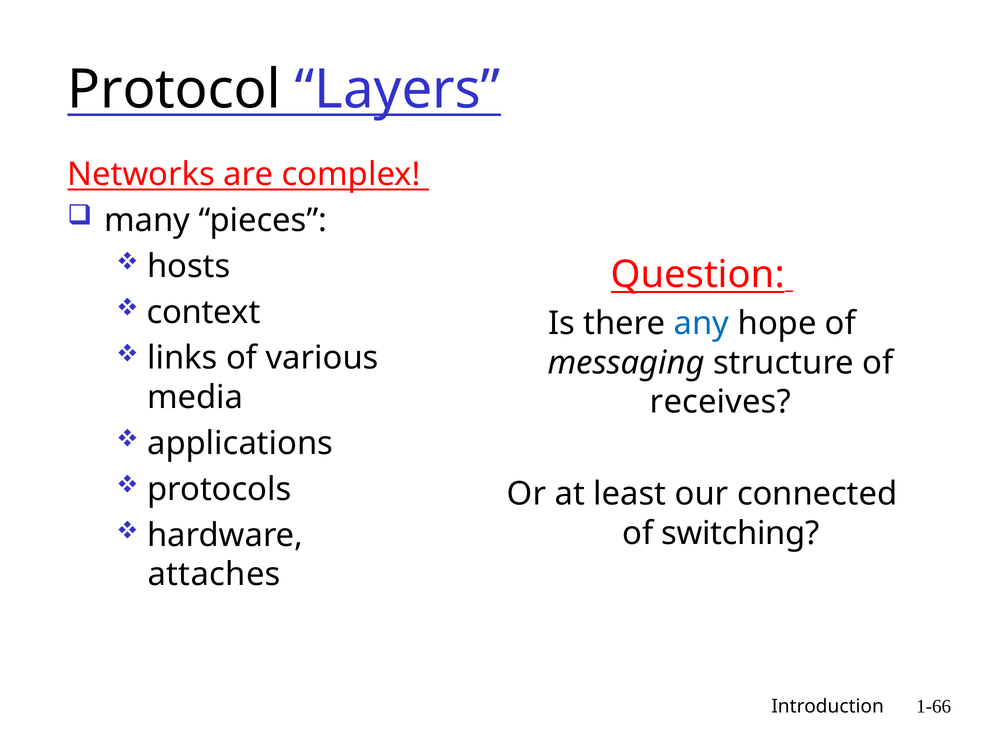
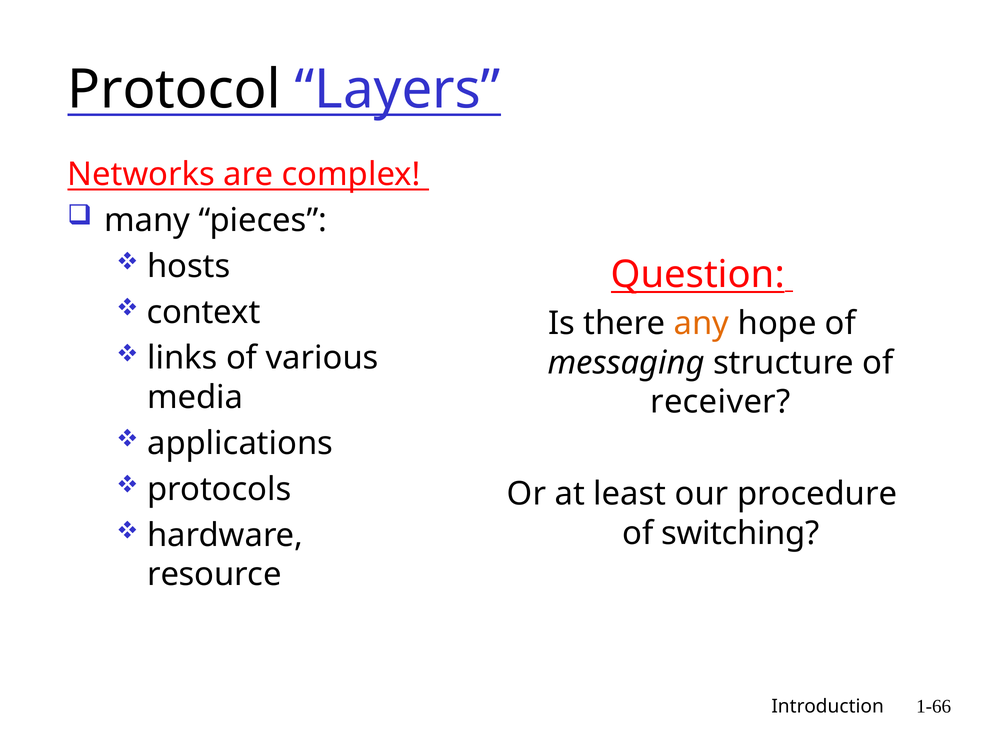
any colour: blue -> orange
receives: receives -> receiver
connected: connected -> procedure
attaches: attaches -> resource
